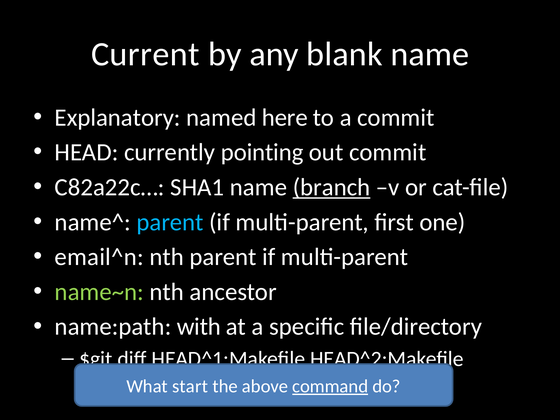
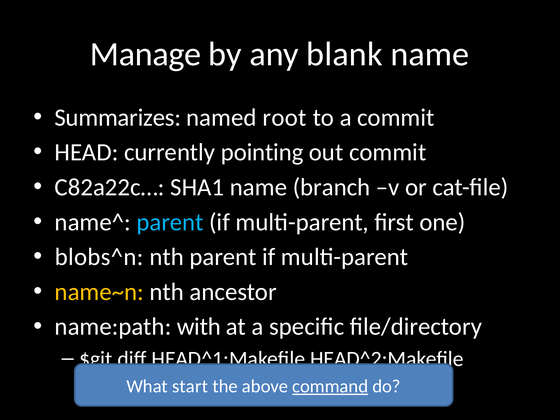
Current: Current -> Manage
Explanatory: Explanatory -> Summarizes
here: here -> root
branch underline: present -> none
email^n: email^n -> blobs^n
name~n colour: light green -> yellow
